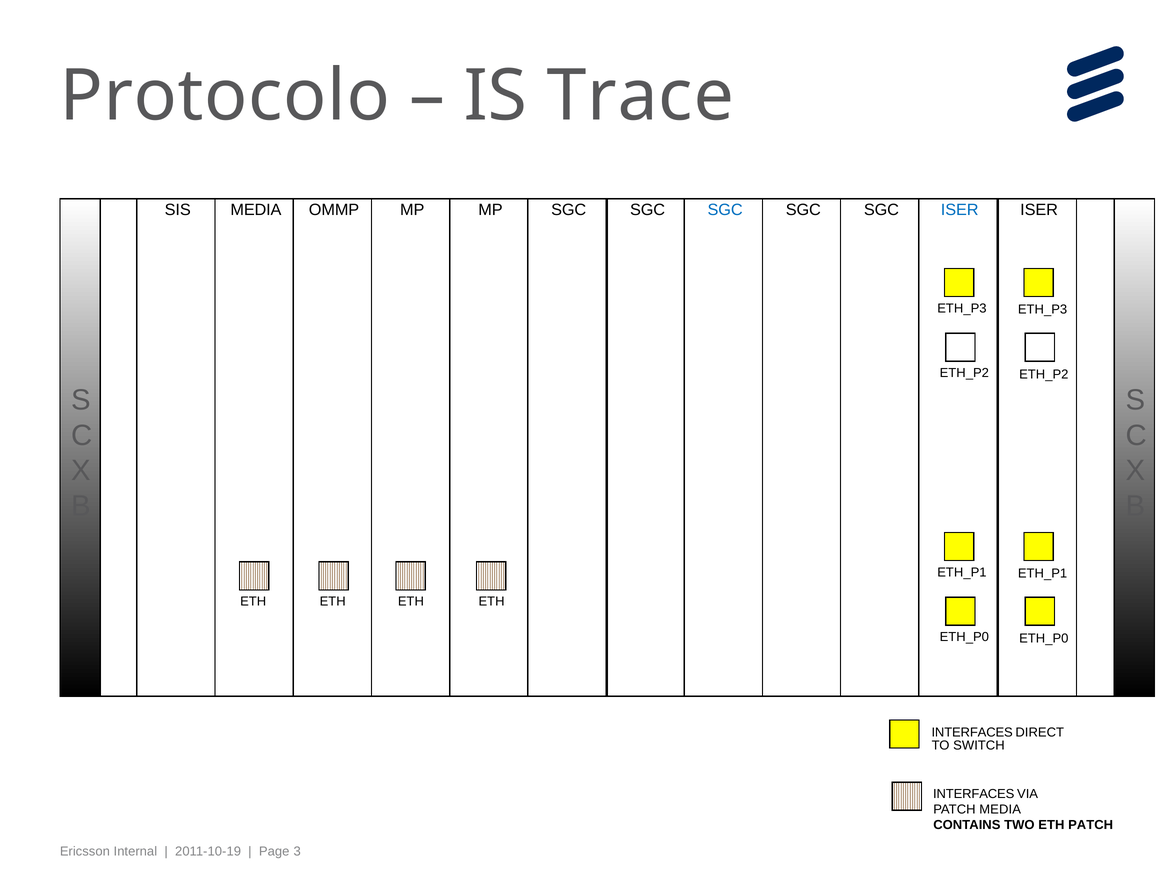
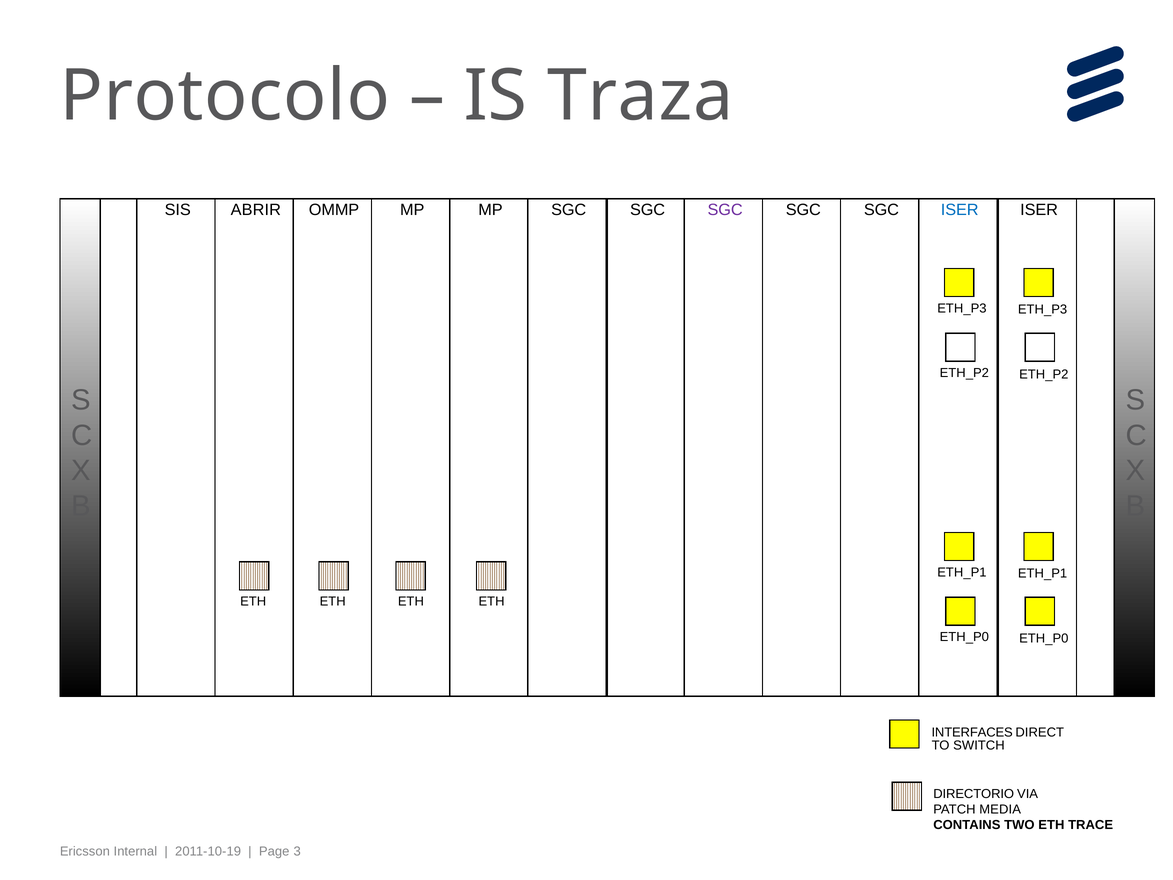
Trace: Trace -> Traza
SIS MEDIA: MEDIA -> ABRIR
SGC at (725, 210) colour: blue -> purple
INTERFACES at (974, 794): INTERFACES -> DIRECTORIO
ETH PATCH: PATCH -> TRACE
